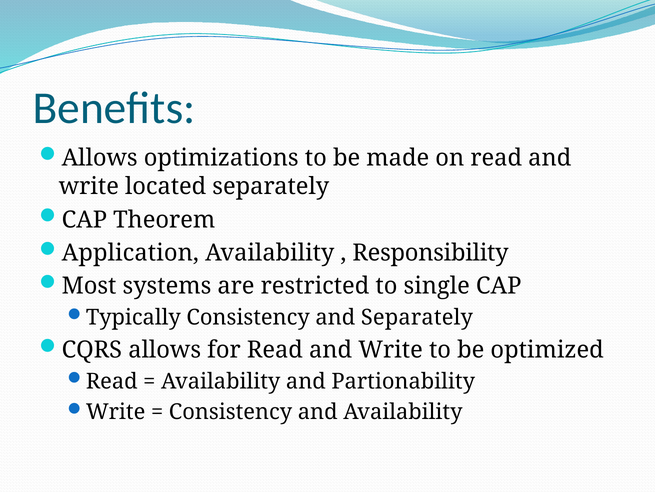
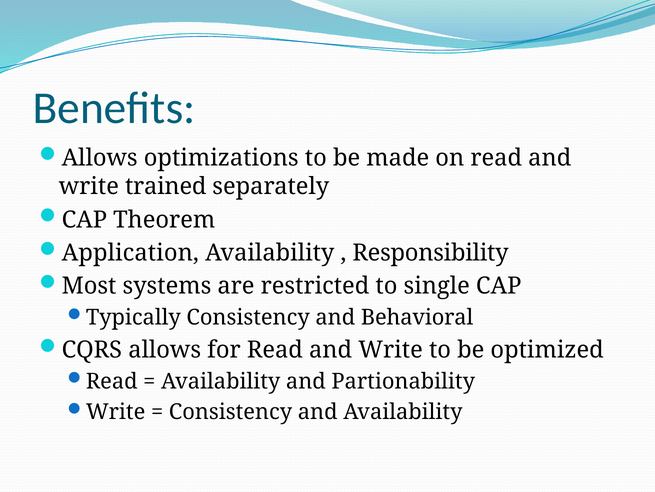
located: located -> trained
and Separately: Separately -> Behavioral
